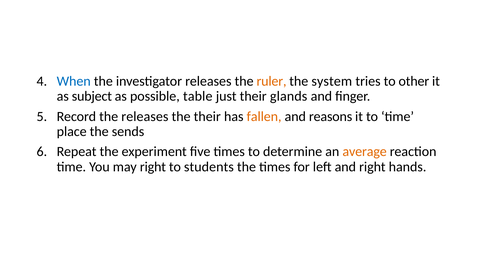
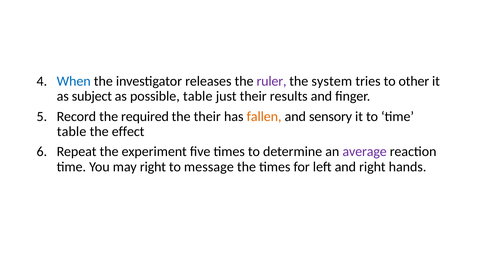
ruler colour: orange -> purple
glands: glands -> results
the releases: releases -> required
reasons: reasons -> sensory
place at (72, 131): place -> table
sends: sends -> effect
average colour: orange -> purple
students: students -> message
